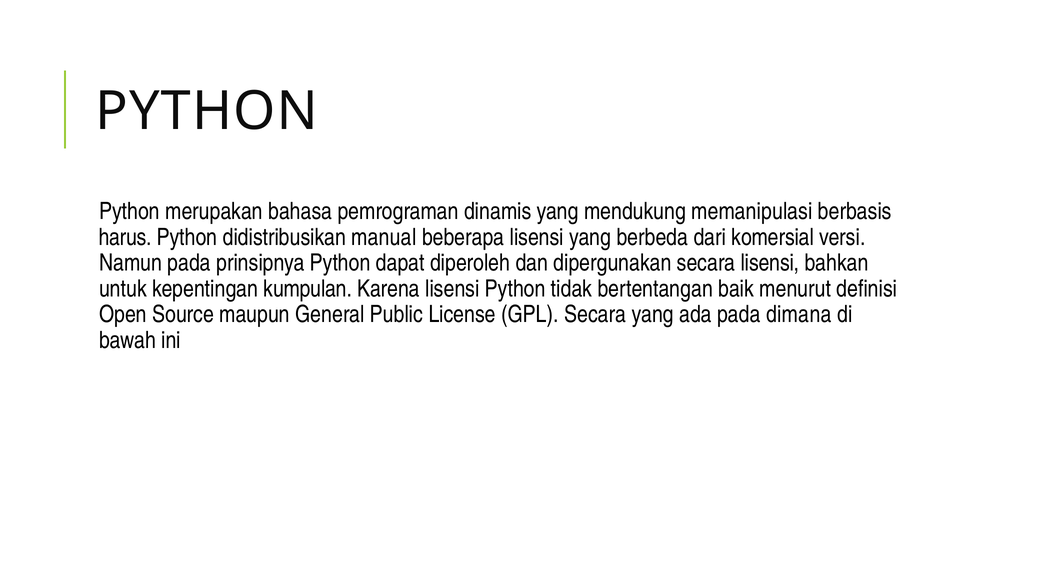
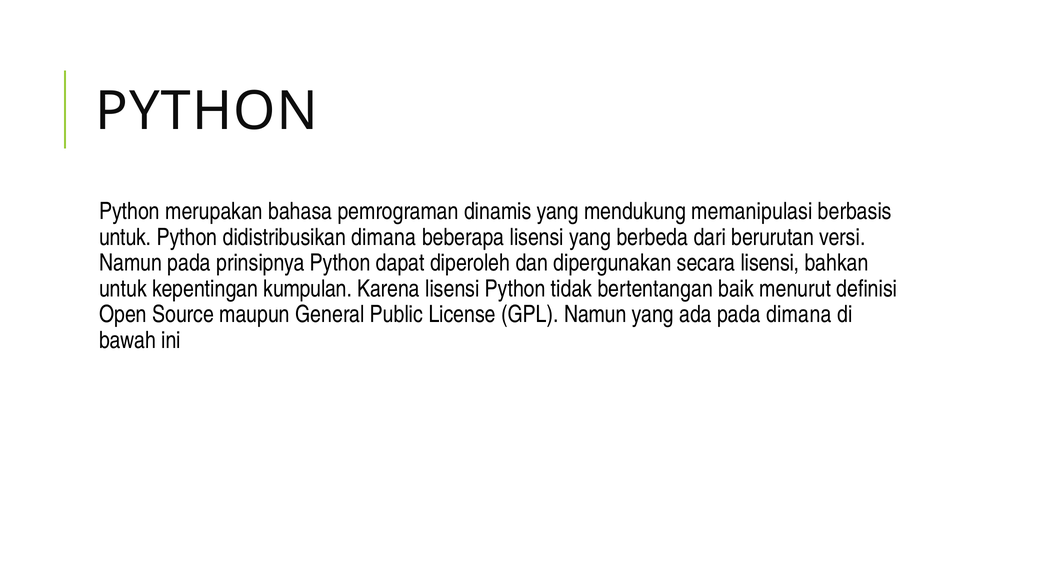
harus at (125, 238): harus -> untuk
didistribusikan manual: manual -> dimana
komersial: komersial -> berurutan
GPL Secara: Secara -> Namun
